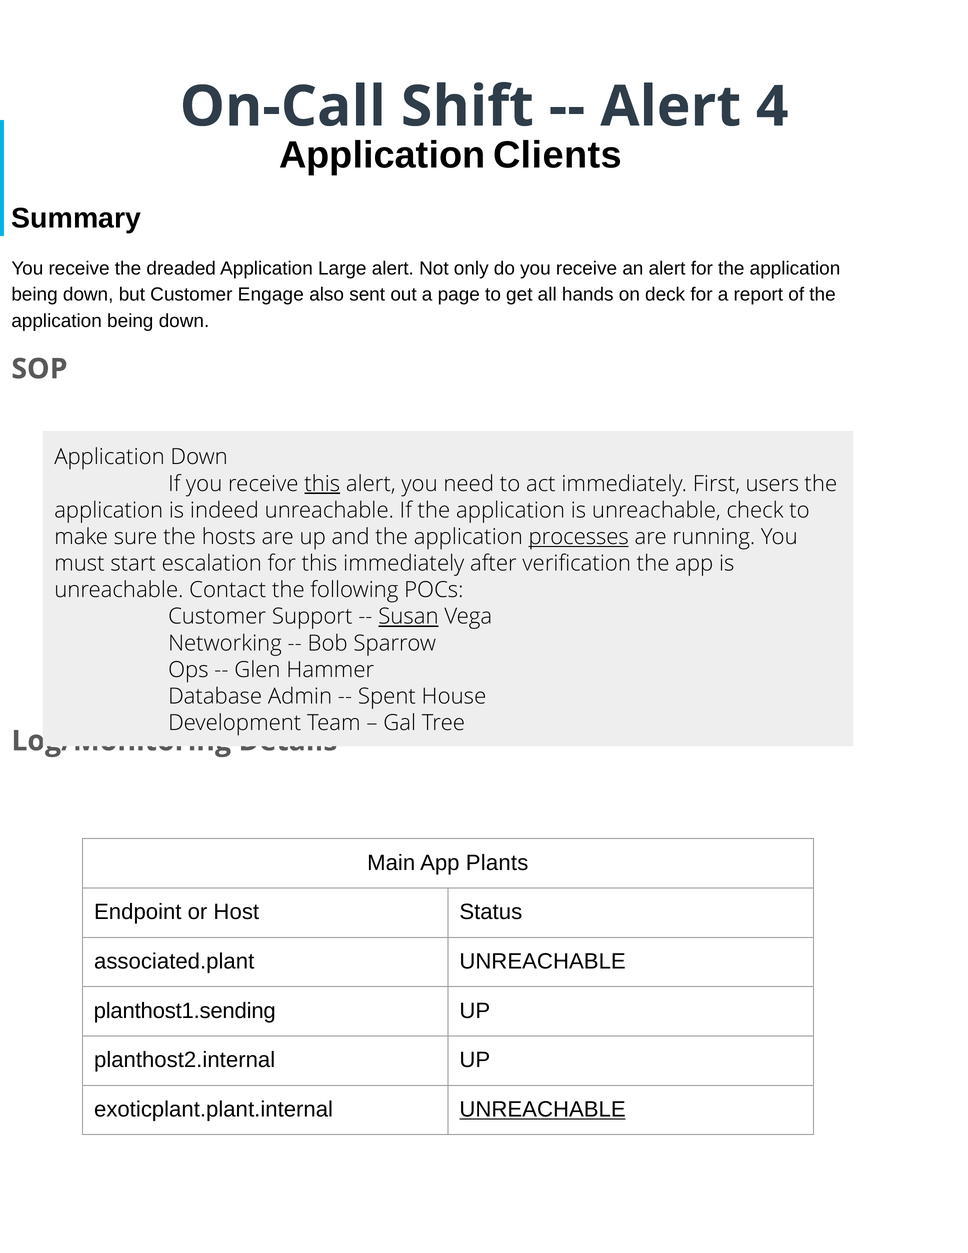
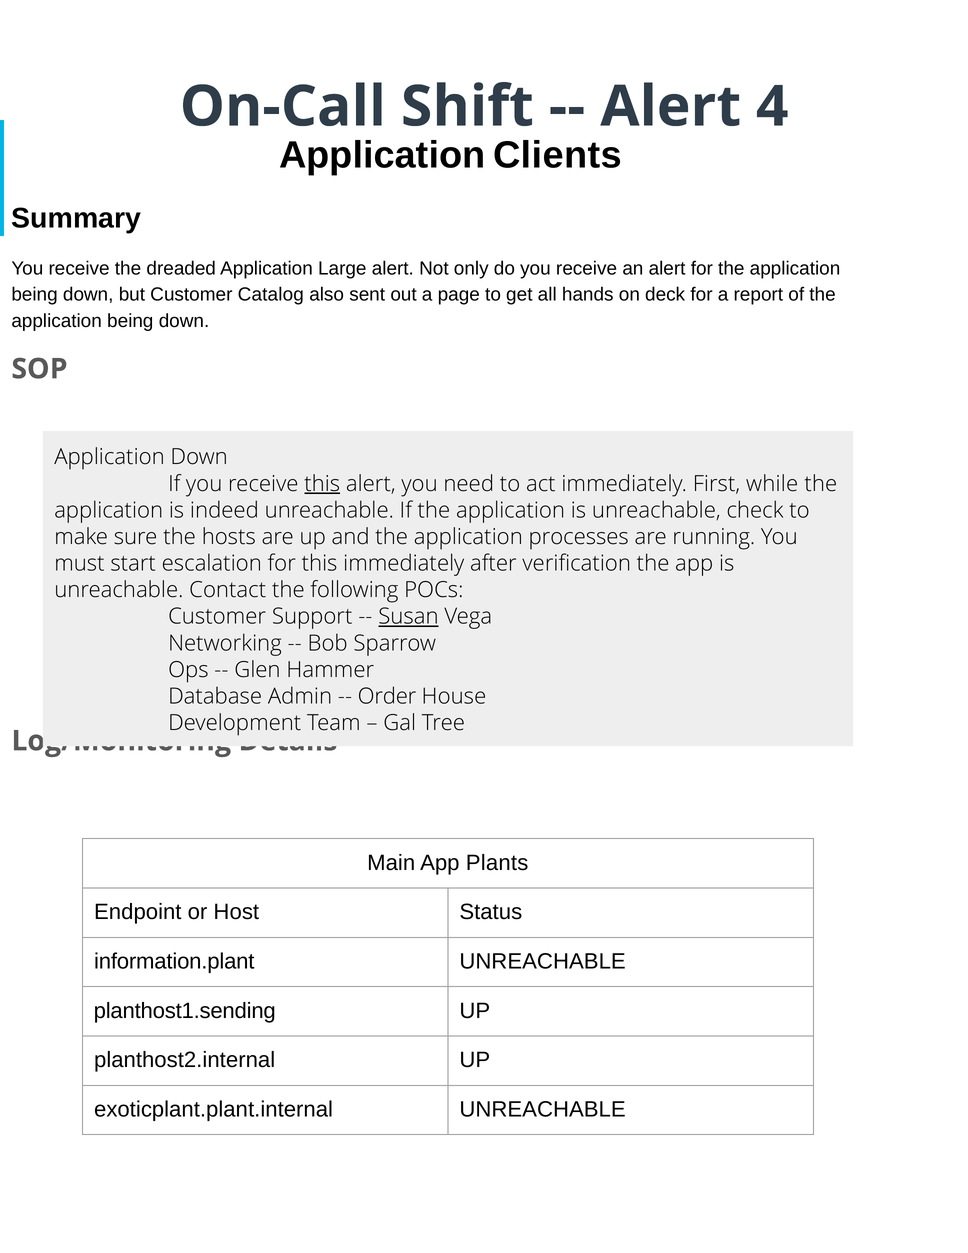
Engage: Engage -> Catalog
users: users -> while
processes underline: present -> none
Spent: Spent -> Order
associated.plant: associated.plant -> information.plant
UNREACHABLE at (543, 1109) underline: present -> none
